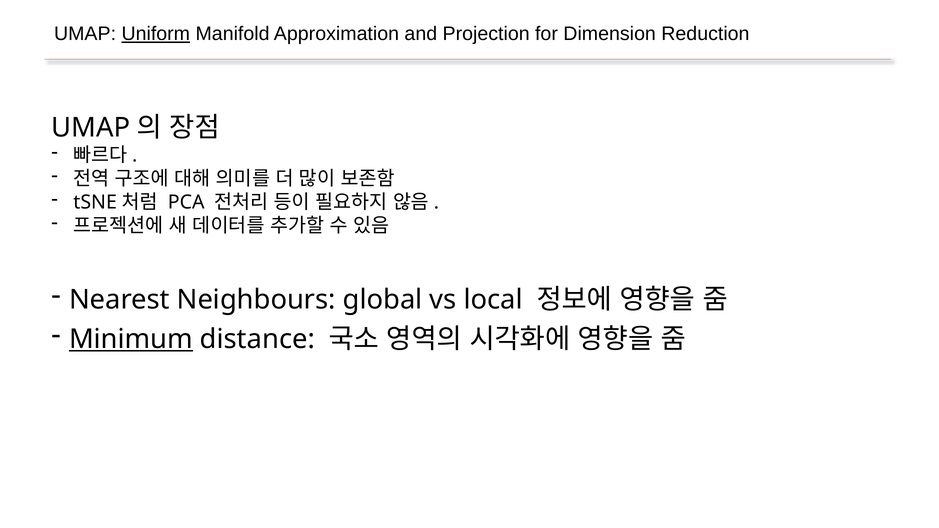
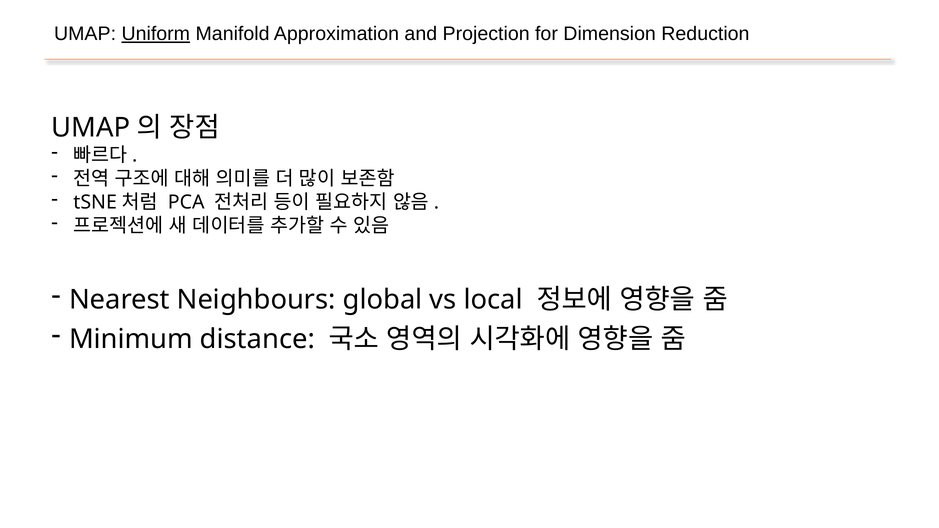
Minimum underline: present -> none
